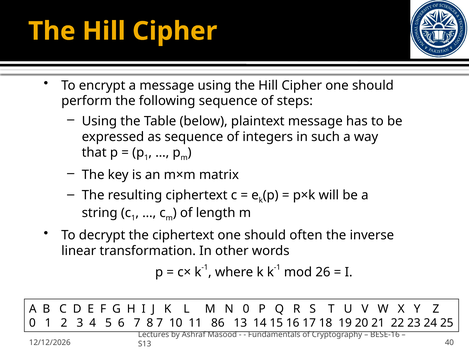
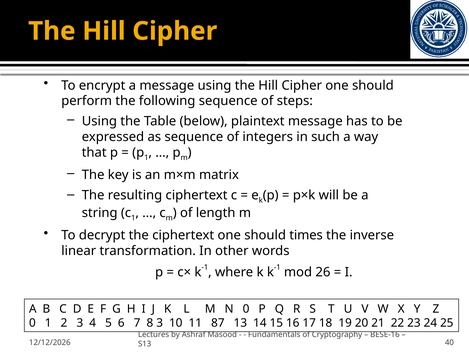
often: often -> times
8 7: 7 -> 3
86: 86 -> 87
